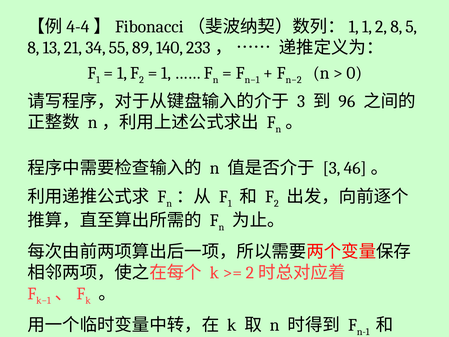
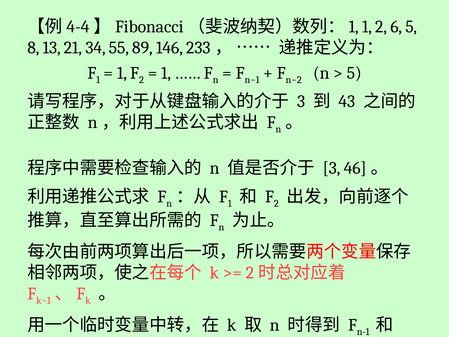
2 8: 8 -> 6
140: 140 -> 146
0 at (354, 73): 0 -> 5
96: 96 -> 43
